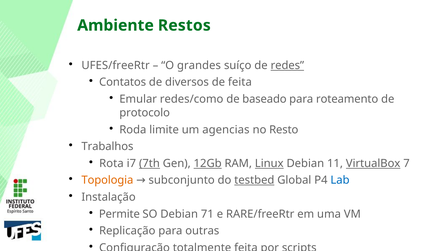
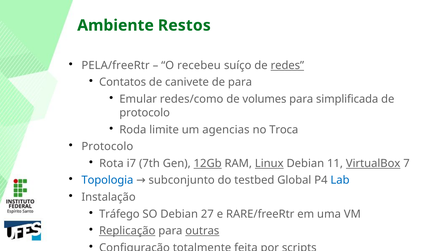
UFES/freeRtr: UFES/freeRtr -> PELA/freeRtr
grandes: grandes -> recebeu
diversos: diversos -> canivete
de feita: feita -> para
baseado: baseado -> volumes
roteamento: roteamento -> simplificada
Resto: Resto -> Troca
Trabalhos at (107, 146): Trabalhos -> Protocolo
7th underline: present -> none
Topologia colour: orange -> blue
testbed underline: present -> none
Permite: Permite -> Tráfego
71: 71 -> 27
Replicação underline: none -> present
outras underline: none -> present
